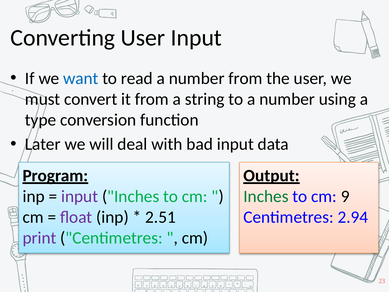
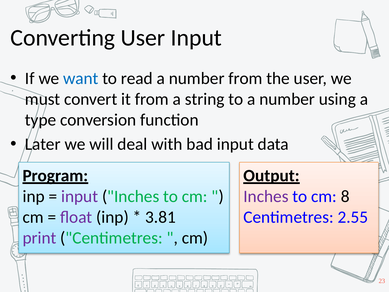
Inches at (266, 196) colour: green -> purple
9: 9 -> 8
2.51: 2.51 -> 3.81
2.94: 2.94 -> 2.55
